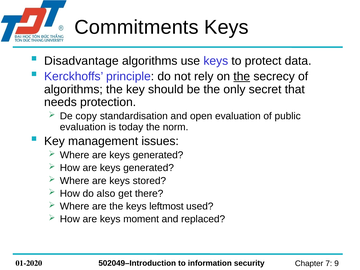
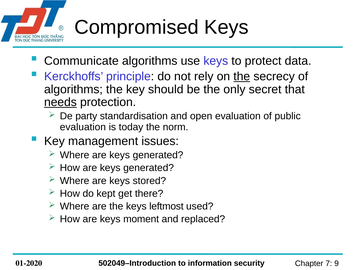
Commitments: Commitments -> Compromised
Disadvantage: Disadvantage -> Communicate
needs underline: none -> present
copy: copy -> party
also: also -> kept
